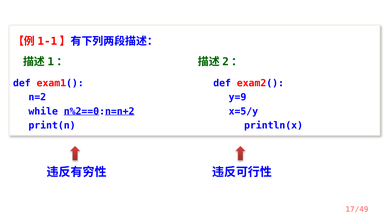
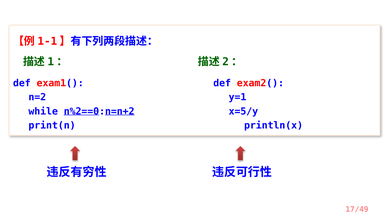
y=9: y=9 -> y=1
